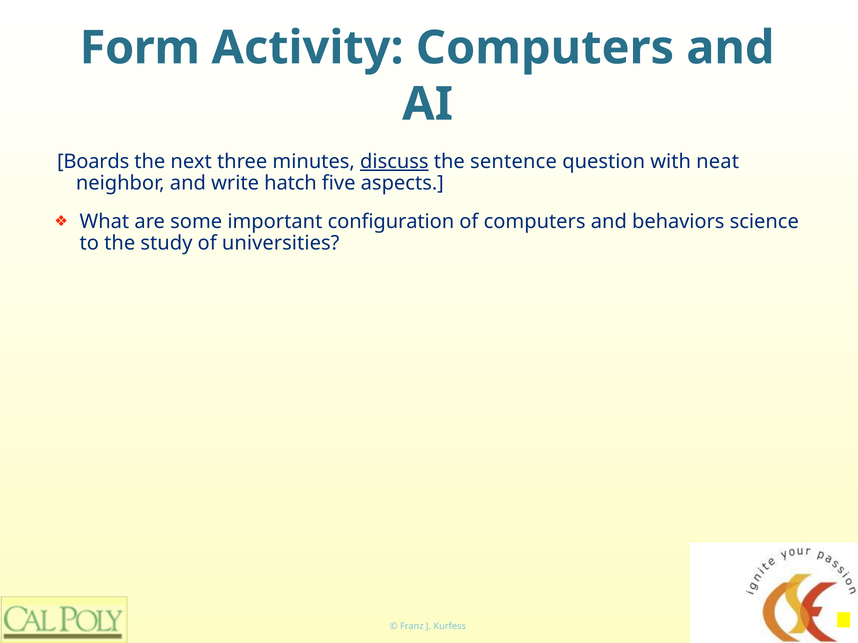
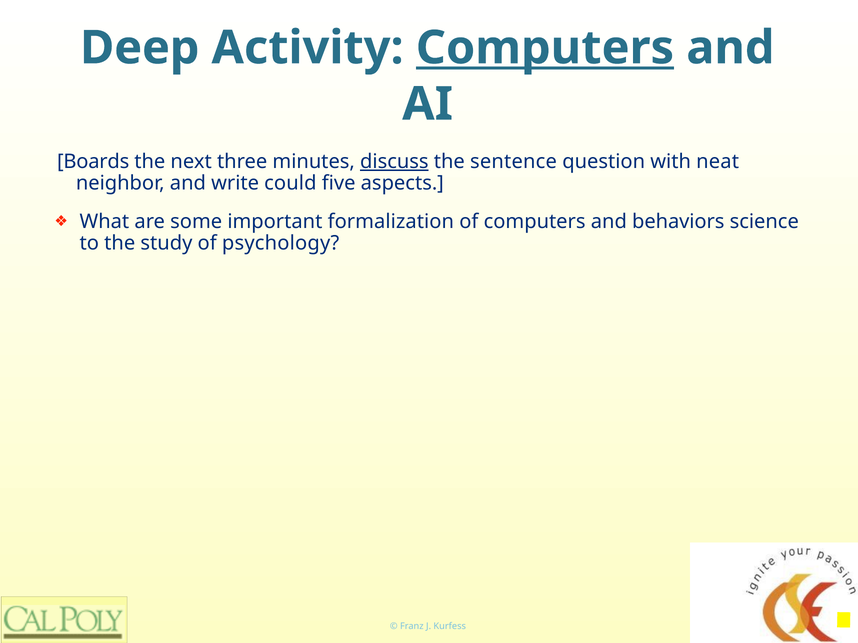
Form: Form -> Deep
Computers at (545, 48) underline: none -> present
hatch: hatch -> could
configuration: configuration -> formalization
universities: universities -> psychology
